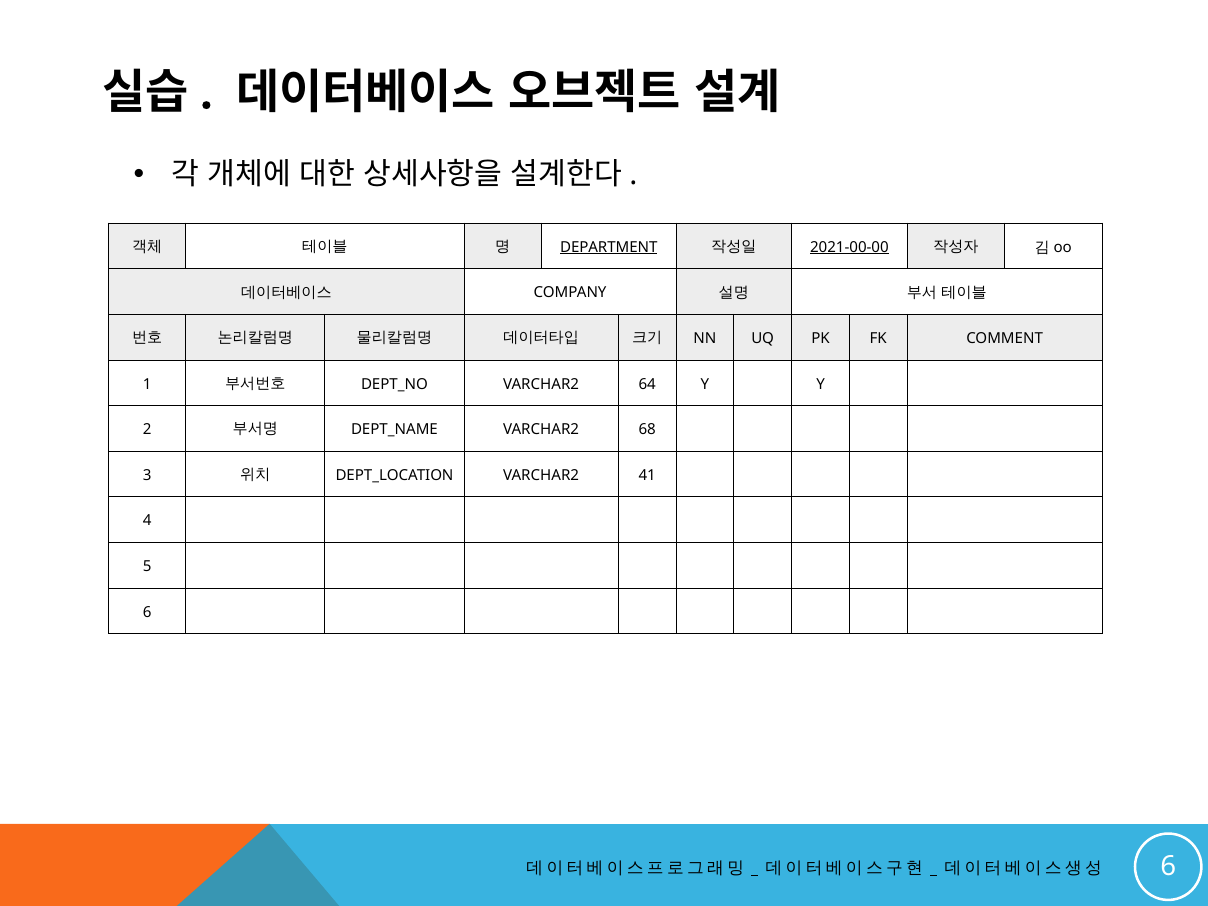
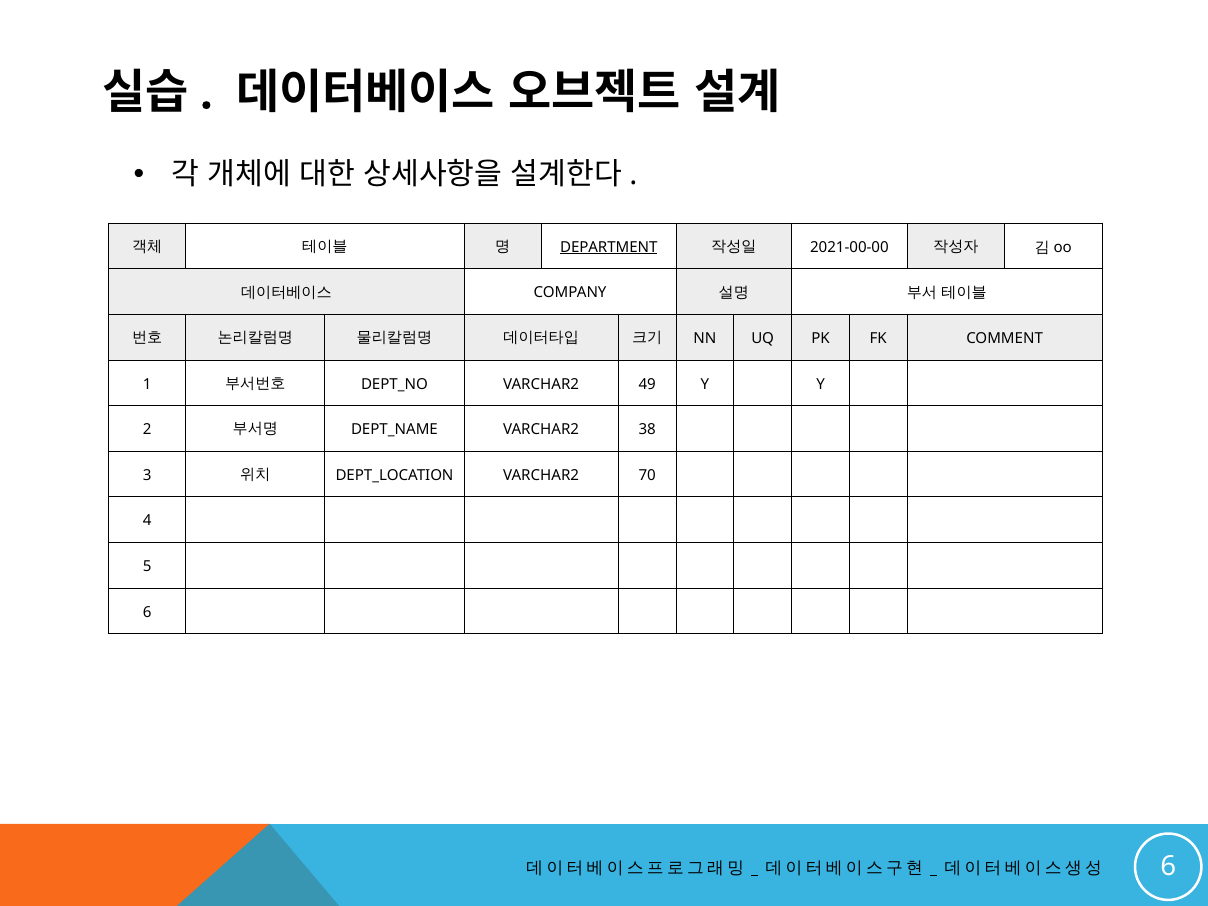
2021-00-00 underline: present -> none
64: 64 -> 49
68: 68 -> 38
41: 41 -> 70
